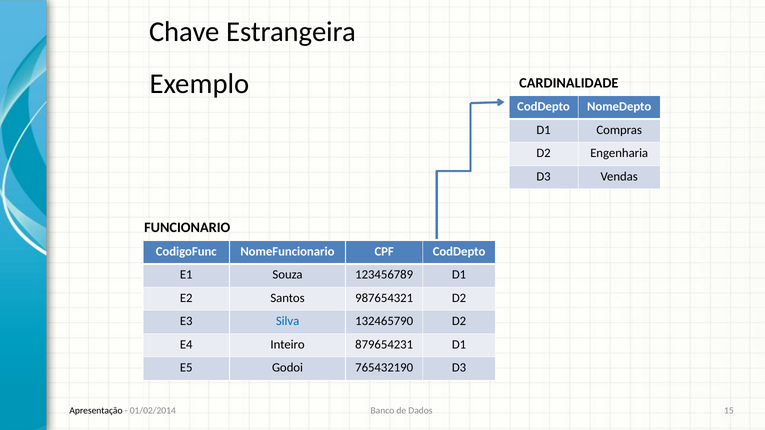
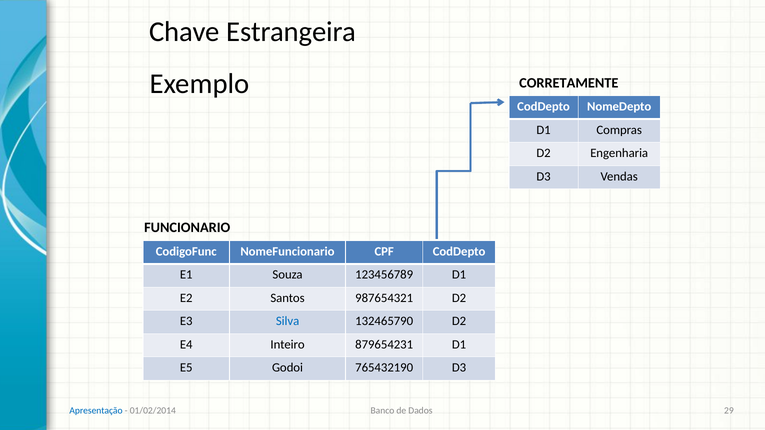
CARDINALIDADE: CARDINALIDADE -> CORRETAMENTE
15: 15 -> 29
Apresentação colour: black -> blue
